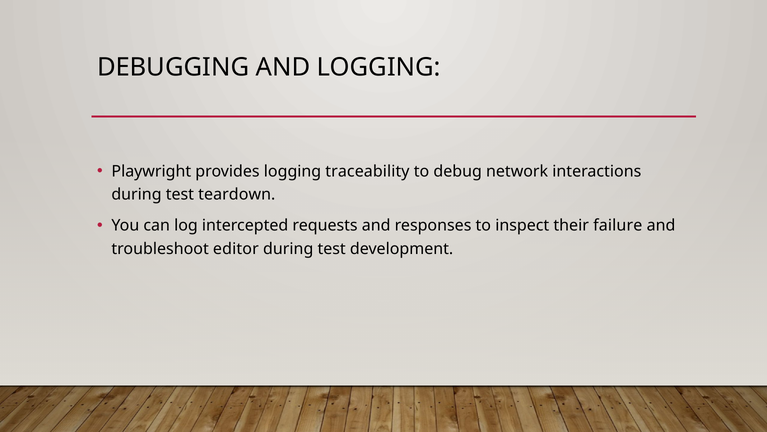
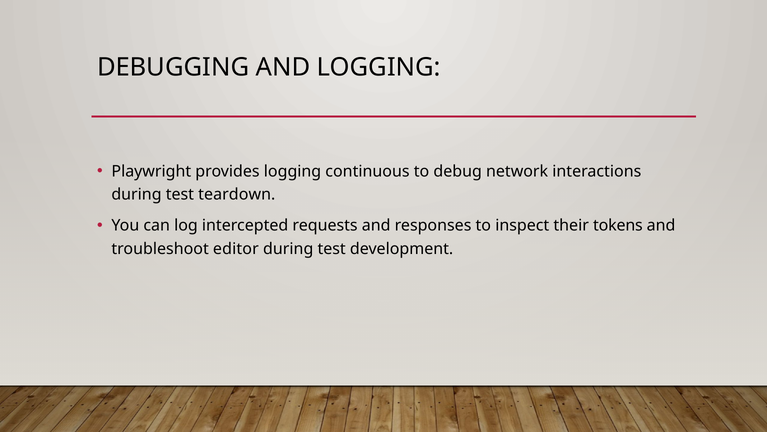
traceability: traceability -> continuous
failure: failure -> tokens
